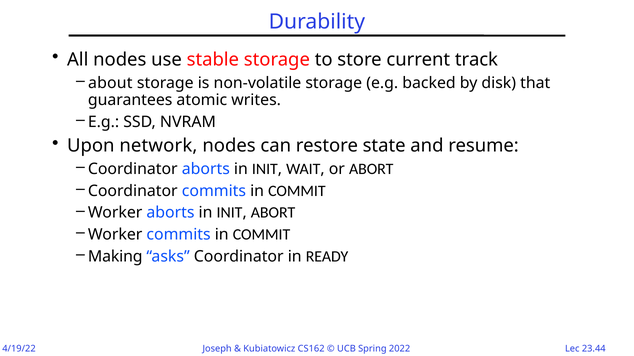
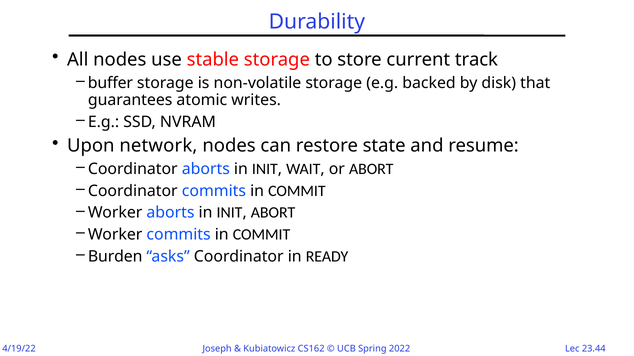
about: about -> buffer
Making: Making -> Burden
